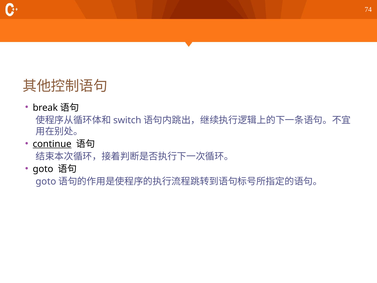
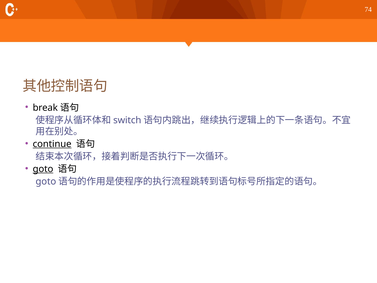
goto underline: none -> present
